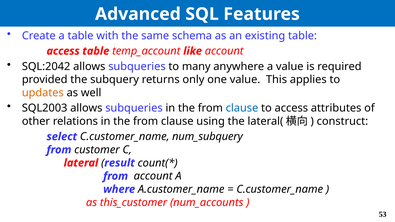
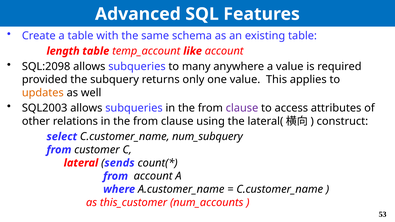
access at (63, 51): access -> length
SQL:2042: SQL:2042 -> SQL:2098
clause at (242, 108) colour: blue -> purple
result: result -> sends
